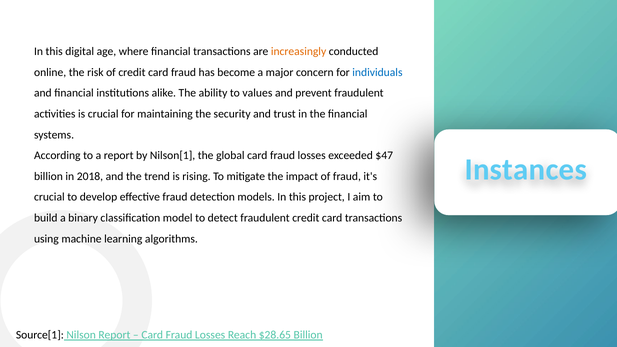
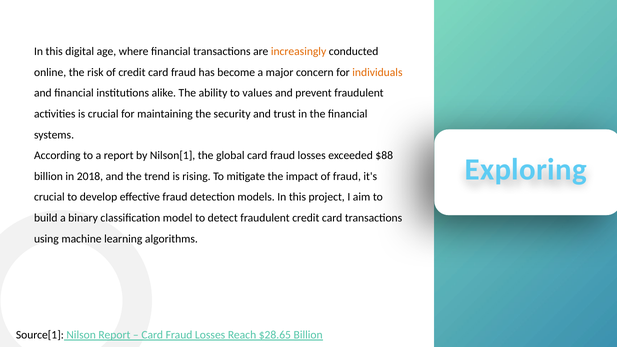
individuals colour: blue -> orange
$47: $47 -> $88
Instances: Instances -> Exploring
